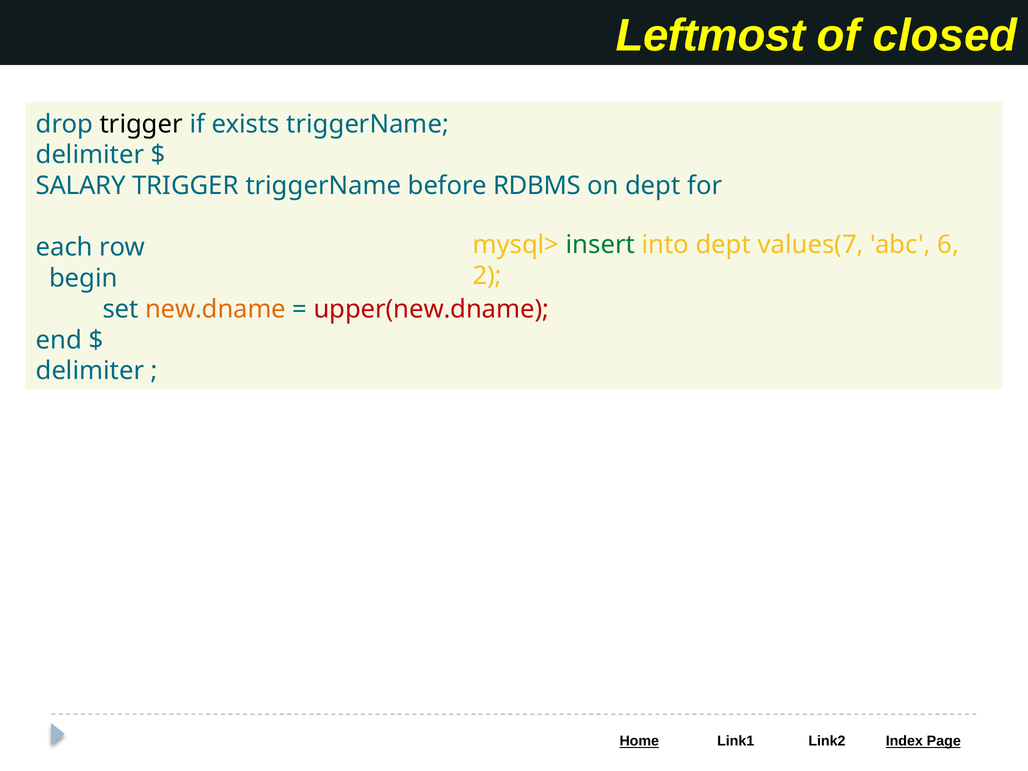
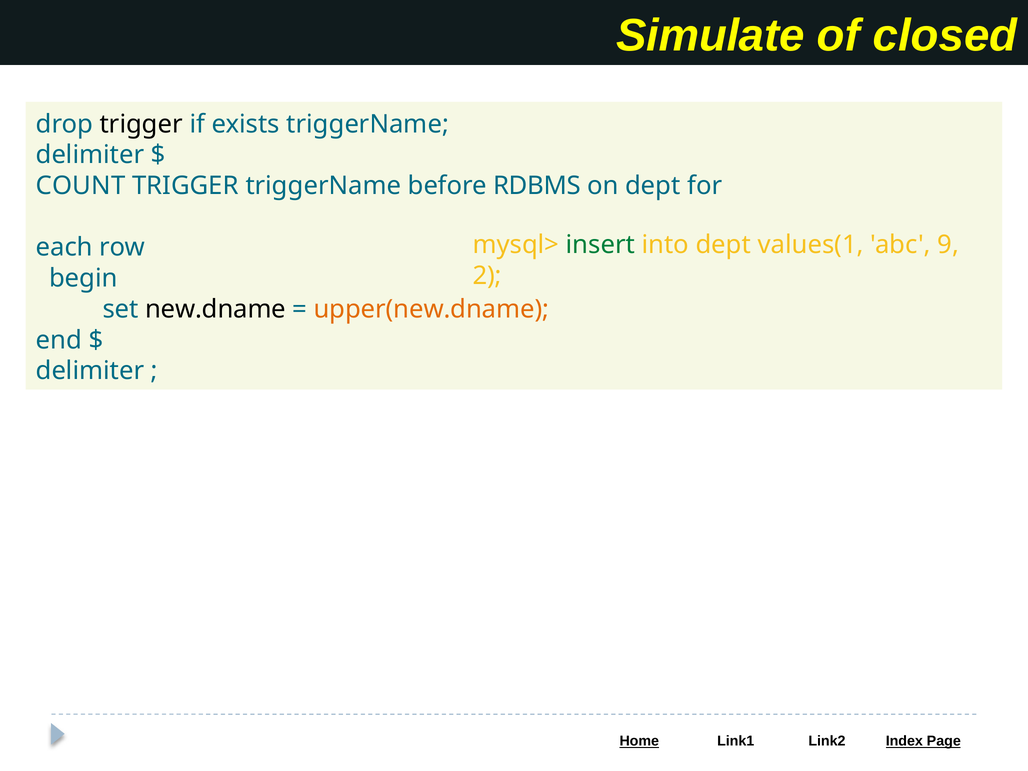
Leftmost: Leftmost -> Simulate
SALARY: SALARY -> COUNT
values(7: values(7 -> values(1
6: 6 -> 9
new.dname colour: orange -> black
upper(new.dname colour: red -> orange
